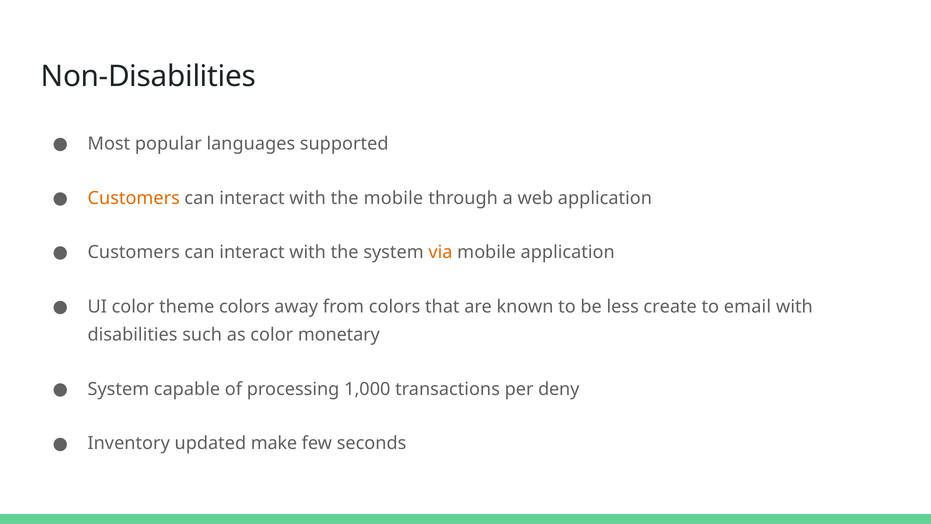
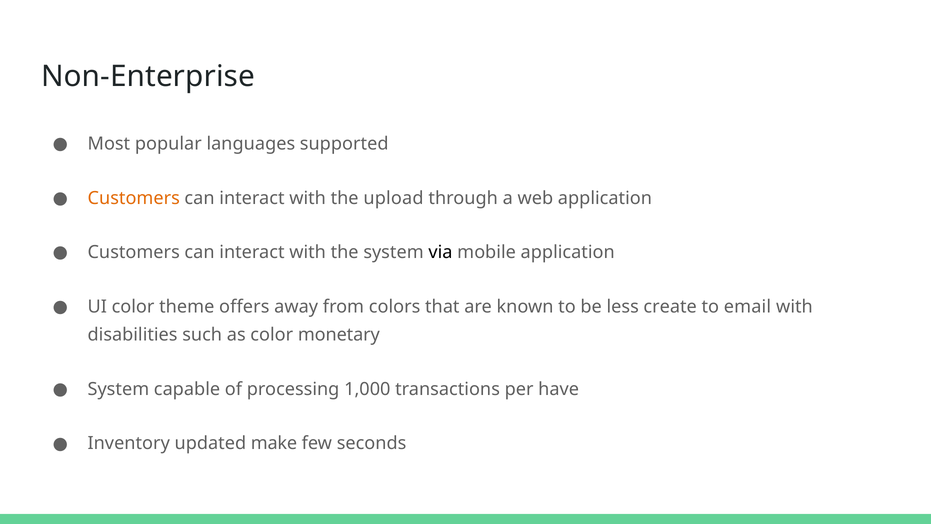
Non-Disabilities: Non-Disabilities -> Non-Enterprise
the mobile: mobile -> upload
via colour: orange -> black
theme colors: colors -> offers
deny: deny -> have
